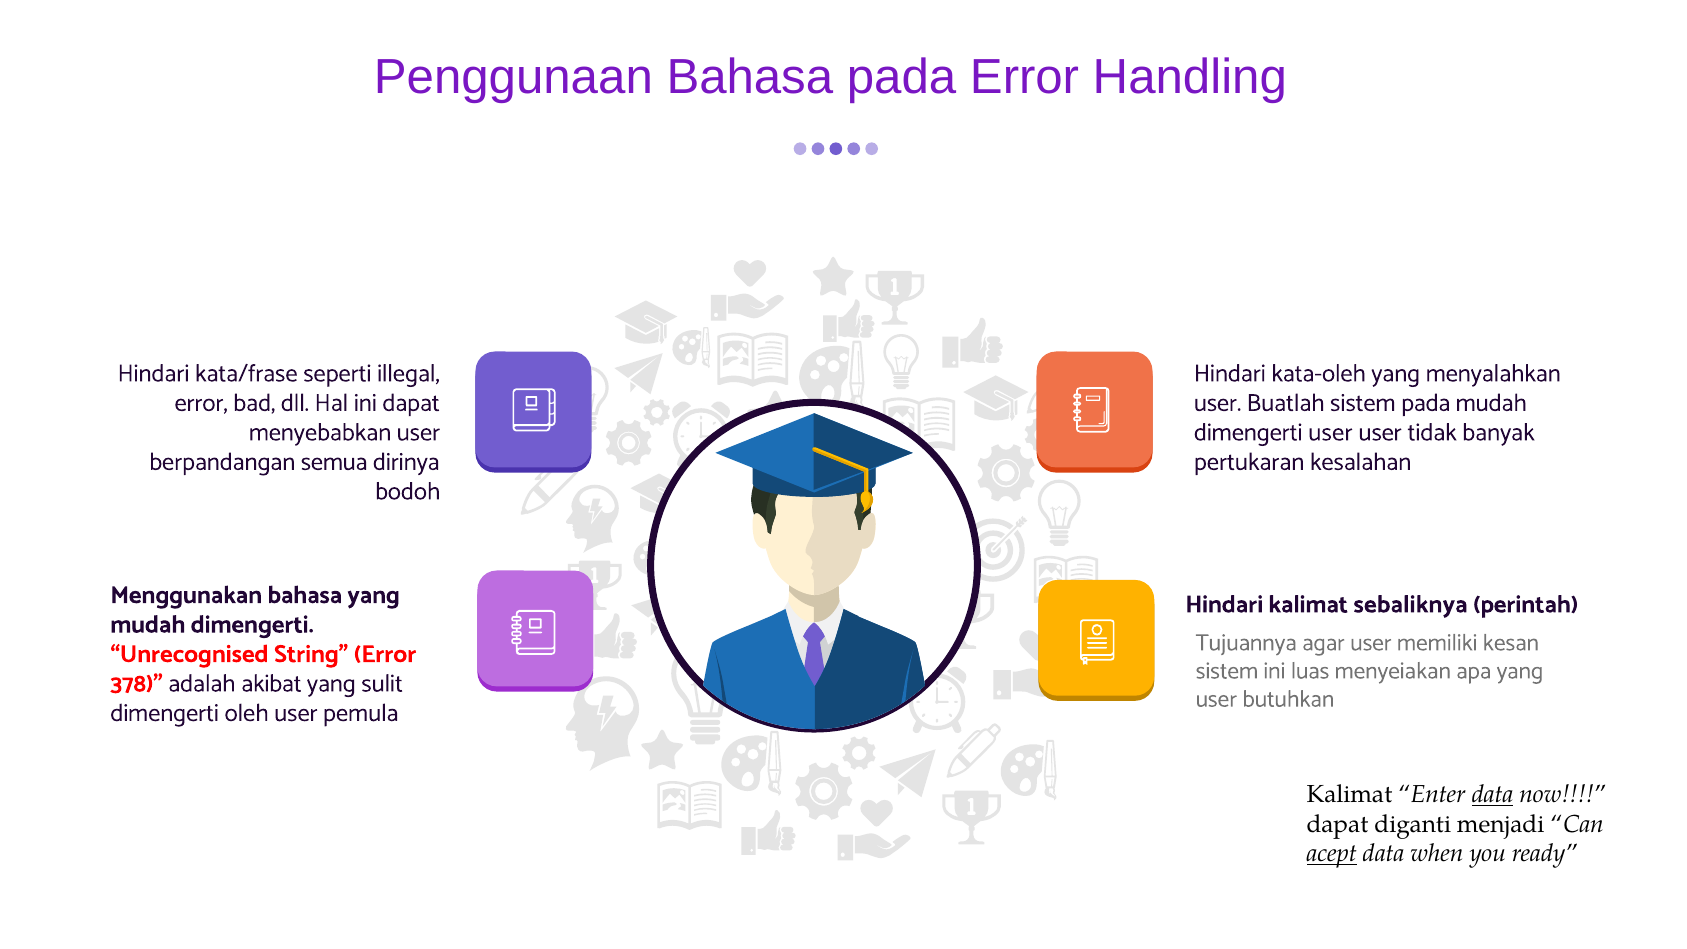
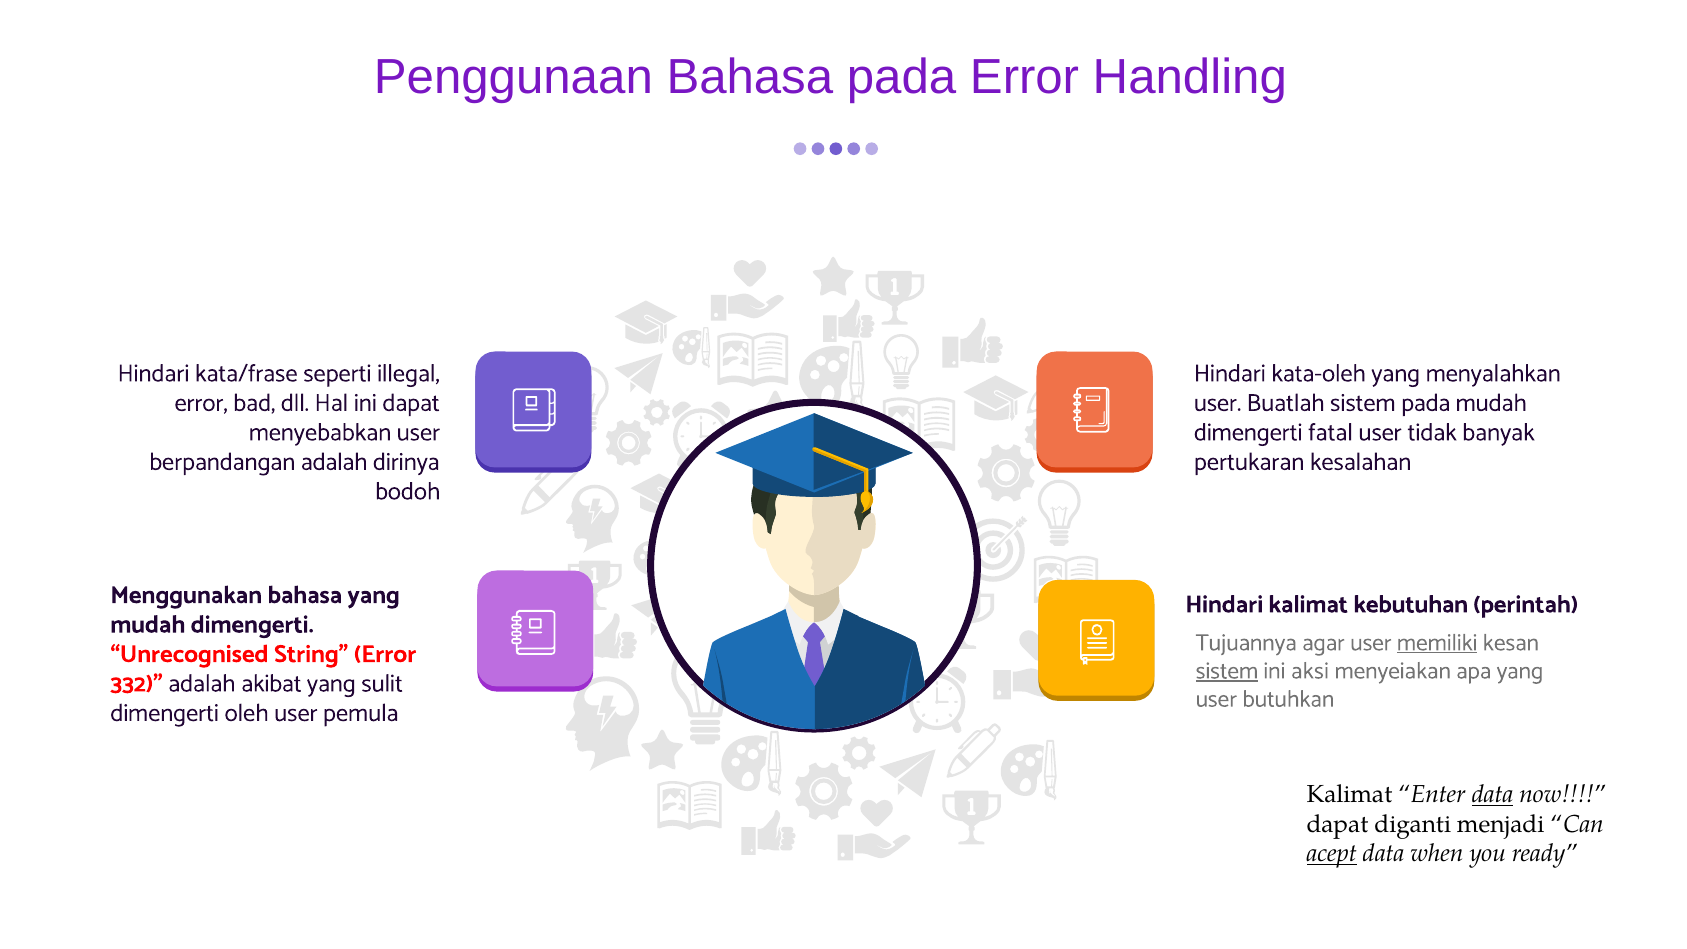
dimengerti user: user -> fatal
berpandangan semua: semua -> adalah
sebaliknya: sebaliknya -> kebutuhan
memiliki underline: none -> present
sistem at (1227, 671) underline: none -> present
luas: luas -> aksi
378: 378 -> 332
